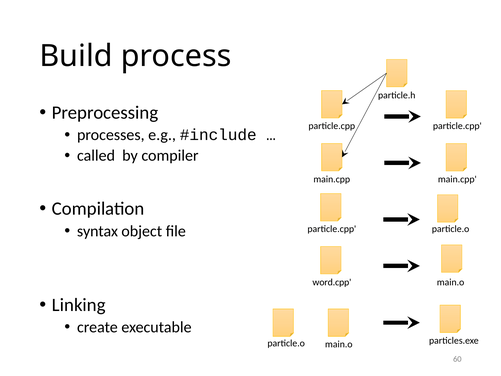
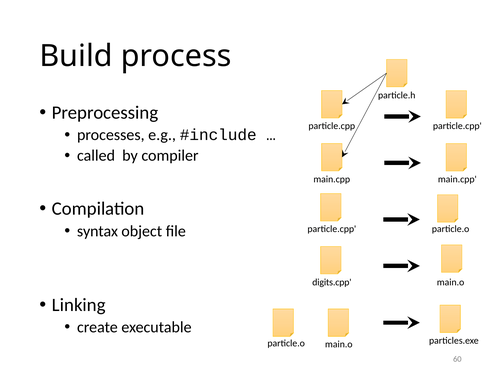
word.cpp: word.cpp -> digits.cpp
